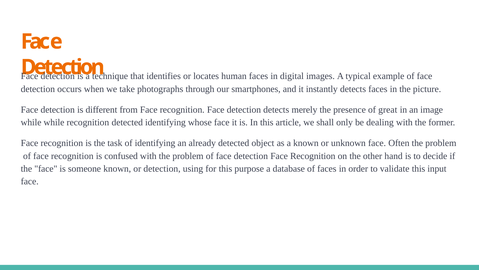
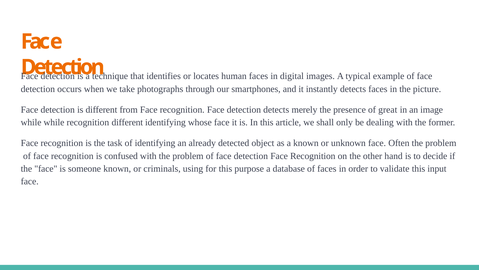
recognition detected: detected -> different
or detection: detection -> criminals
